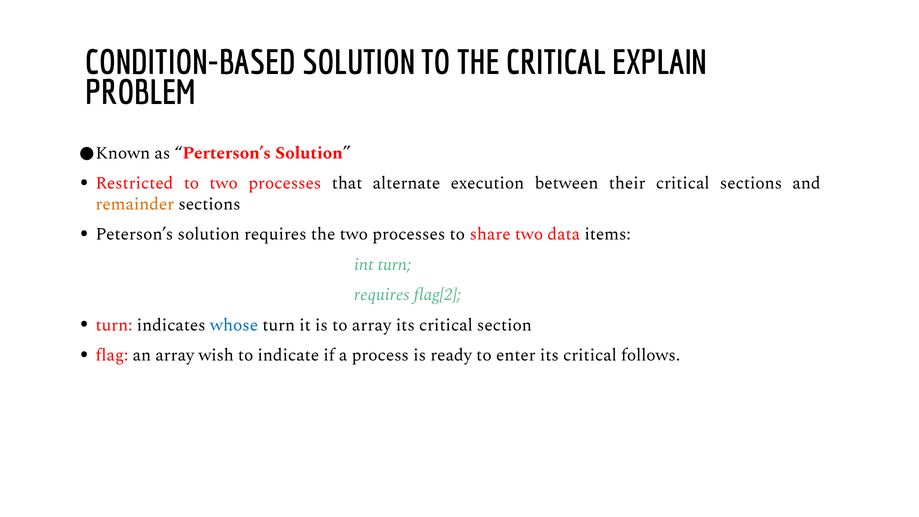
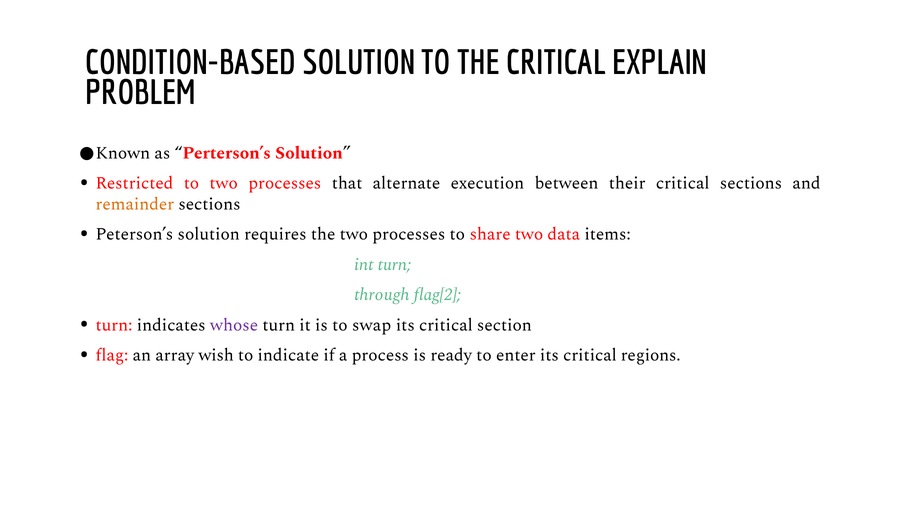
requires at (382, 295): requires -> through
whose colour: blue -> purple
to array: array -> swap
follows: follows -> regions
